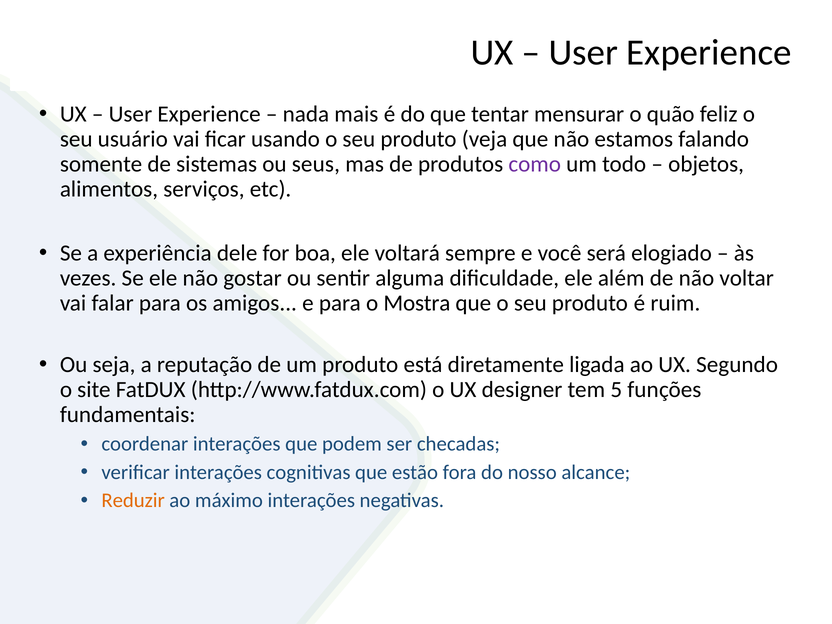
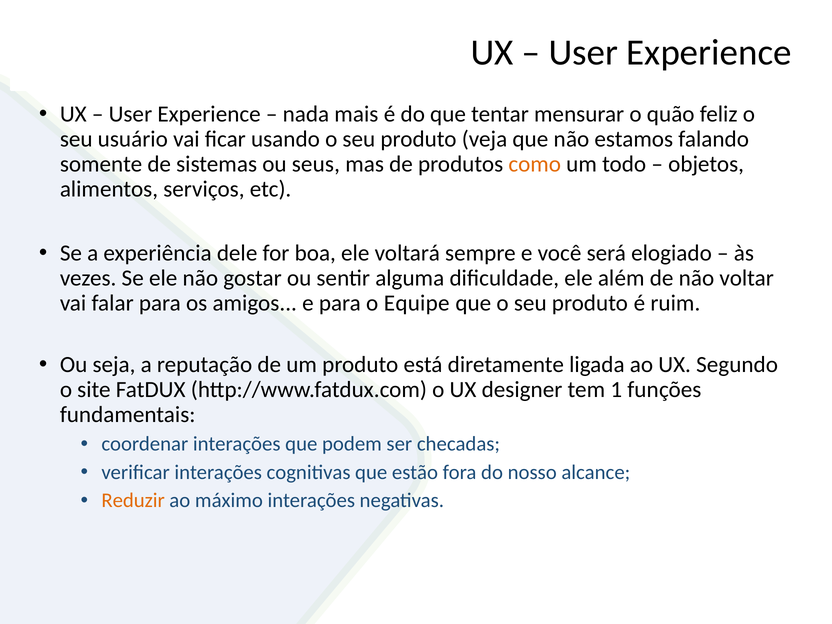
como colour: purple -> orange
Mostra: Mostra -> Equipe
5: 5 -> 1
